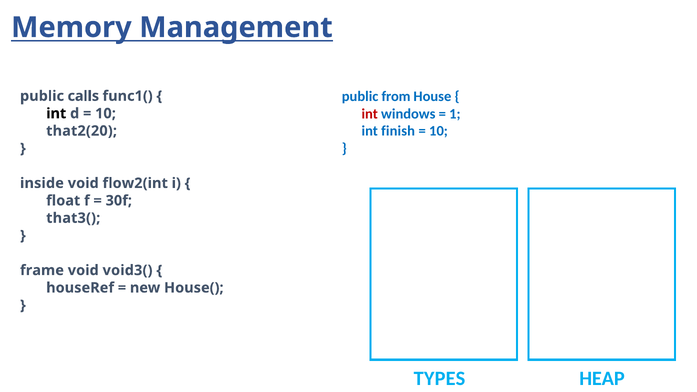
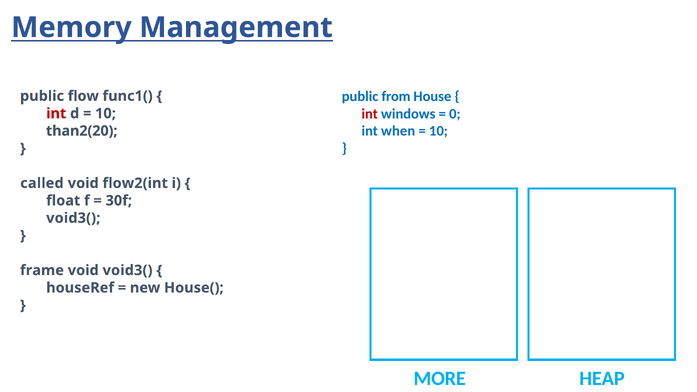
calls: calls -> flow
1: 1 -> 0
int at (56, 113) colour: black -> red
finish: finish -> when
that2(20: that2(20 -> than2(20
inside: inside -> called
that3( at (73, 218): that3( -> void3(
TYPES: TYPES -> MORE
